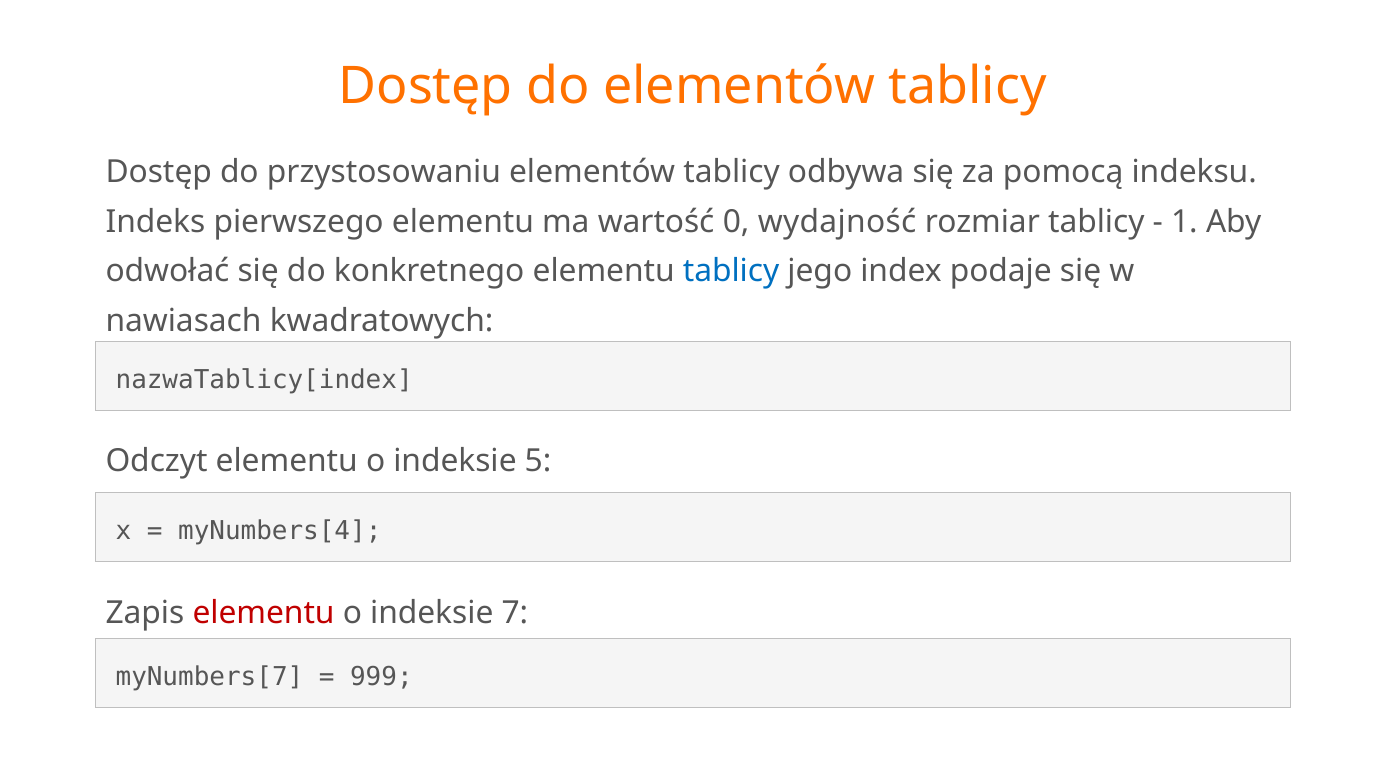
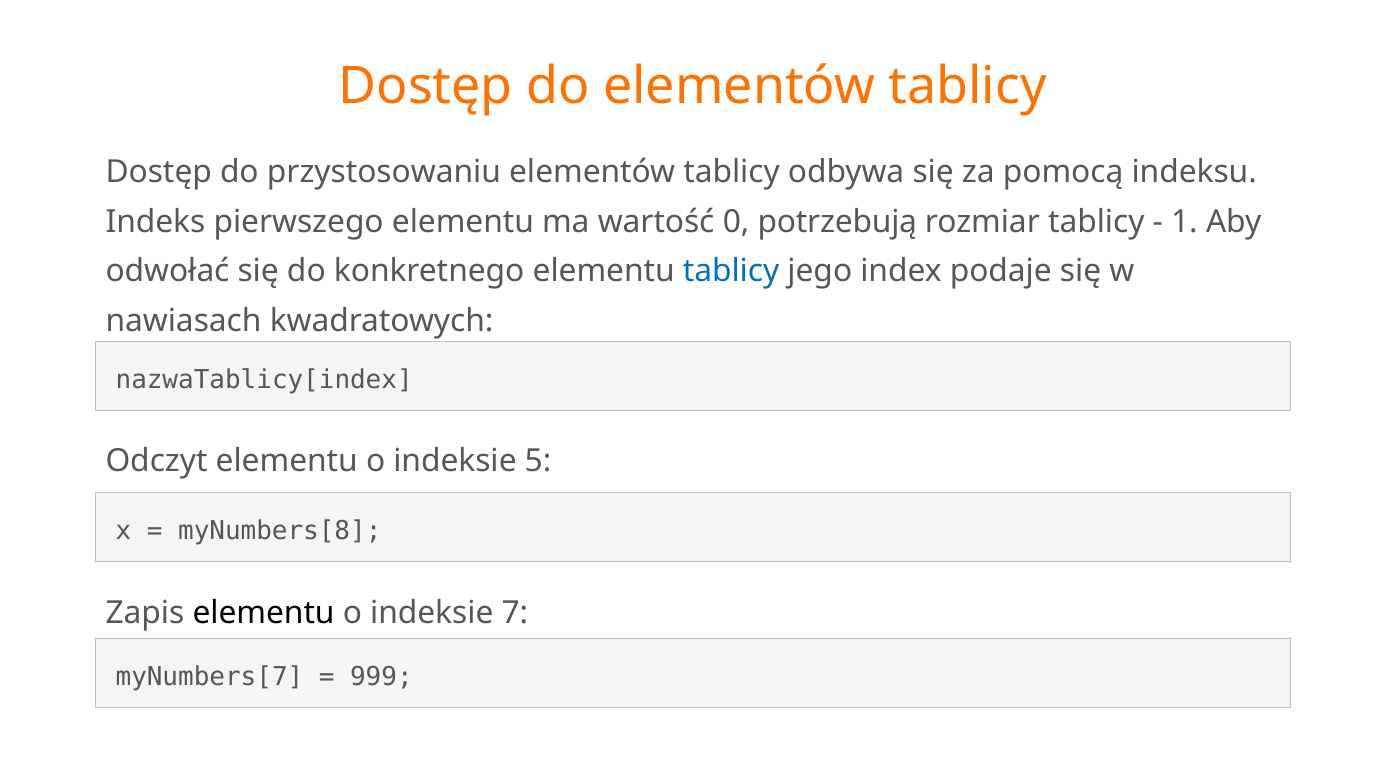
wydajność: wydajność -> potrzebują
myNumbers[4: myNumbers[4 -> myNumbers[8
elementu at (264, 613) colour: red -> black
